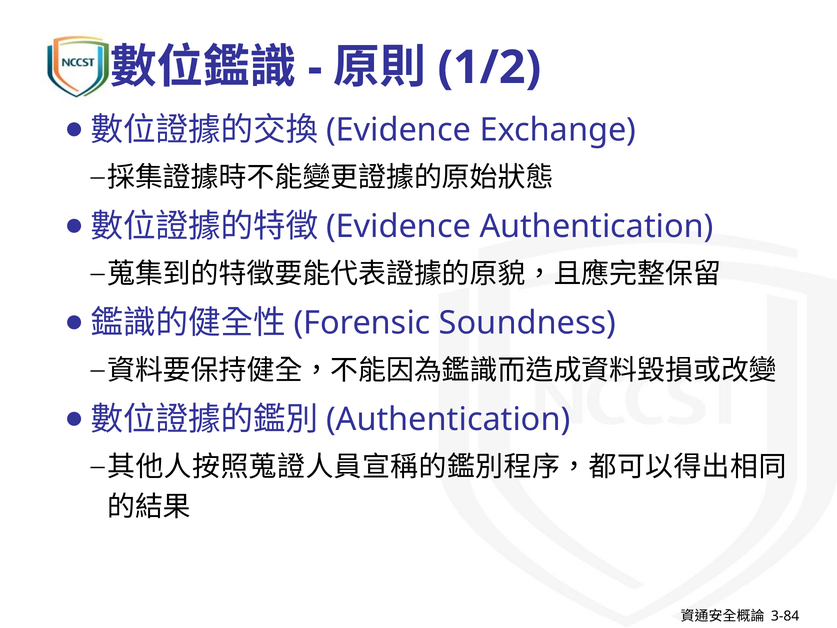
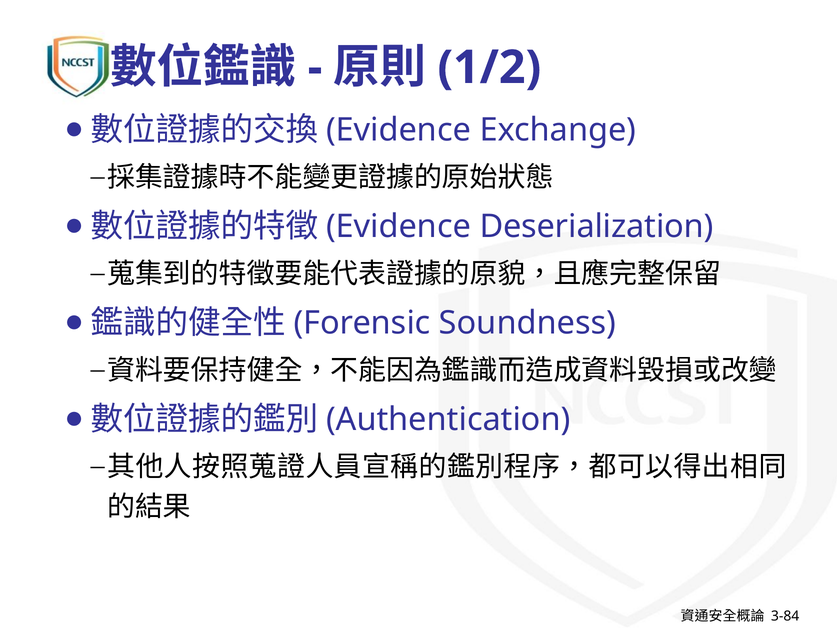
Authentication at (597, 227): Authentication -> Deserialization
